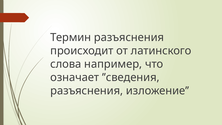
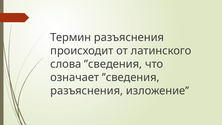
слова например: например -> ʼʼсведения
